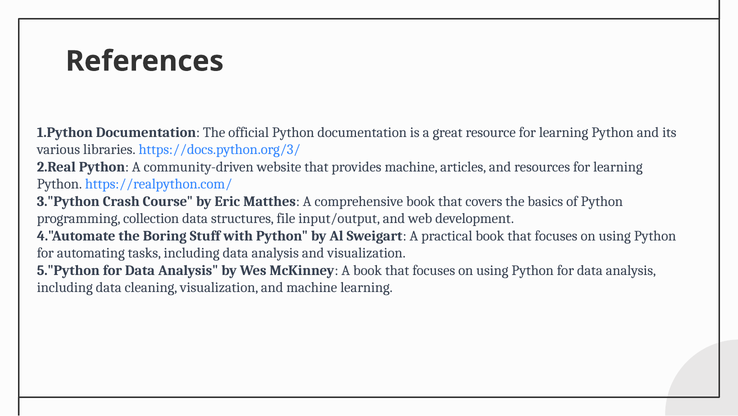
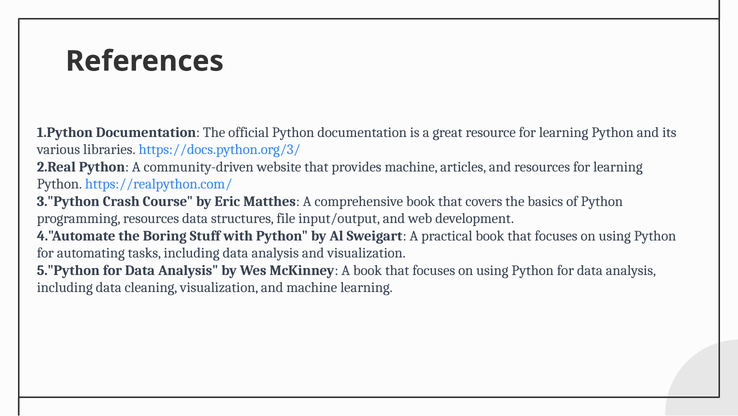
programming collection: collection -> resources
